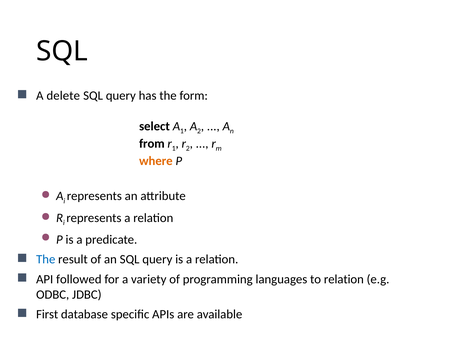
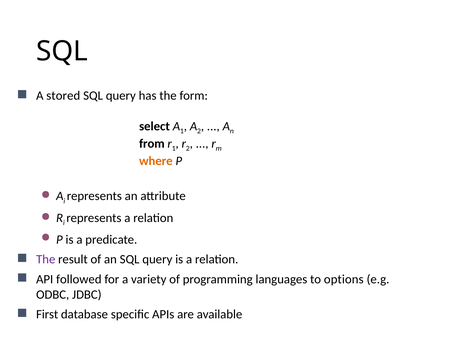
delete: delete -> stored
The at (46, 259) colour: blue -> purple
to relation: relation -> options
